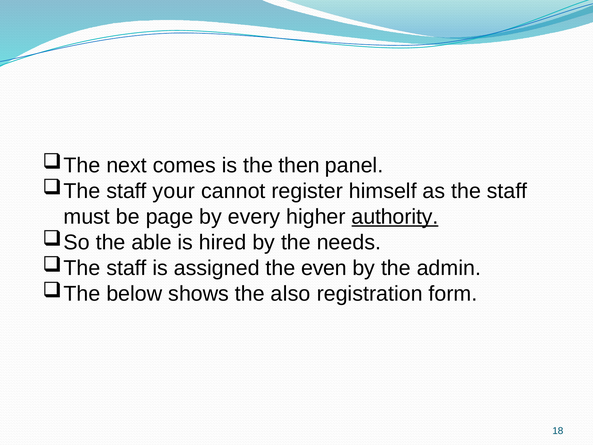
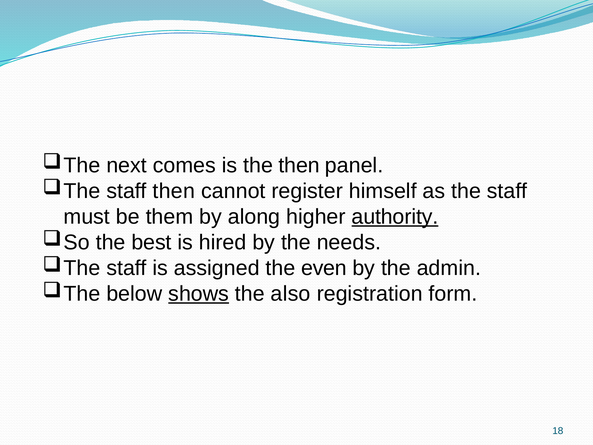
staff your: your -> then
page: page -> them
every: every -> along
able: able -> best
shows underline: none -> present
